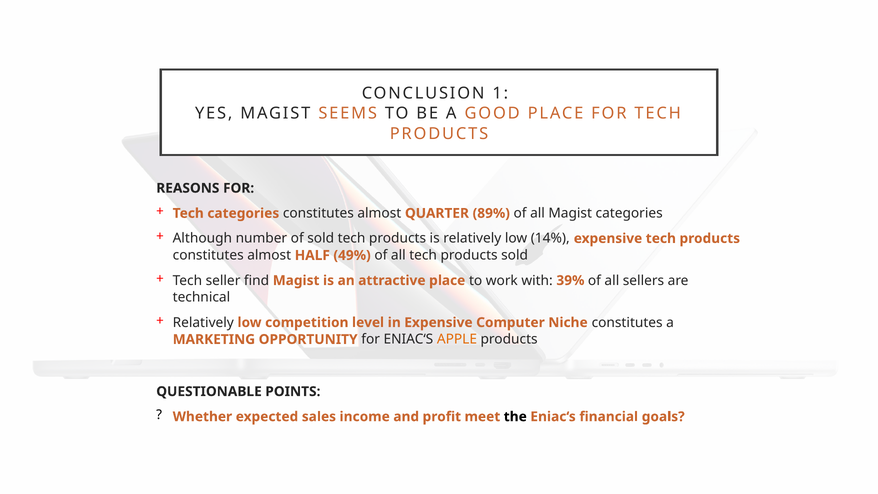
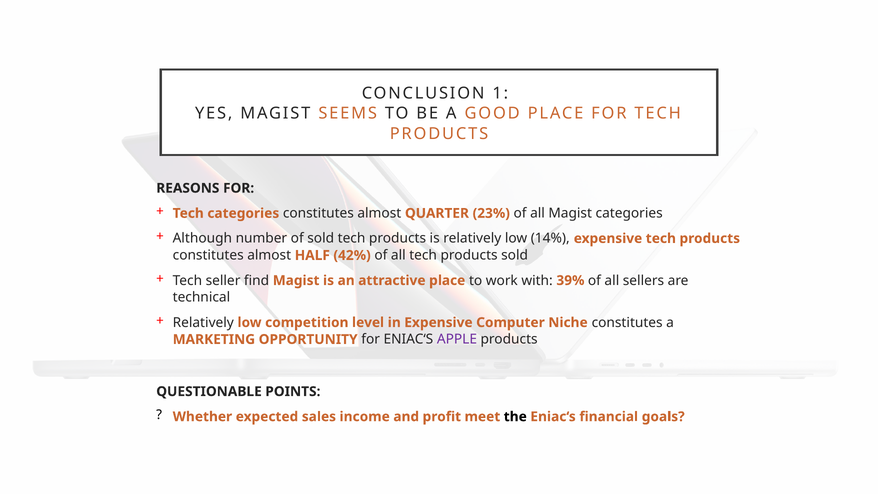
89%: 89% -> 23%
49%: 49% -> 42%
APPLE colour: orange -> purple
